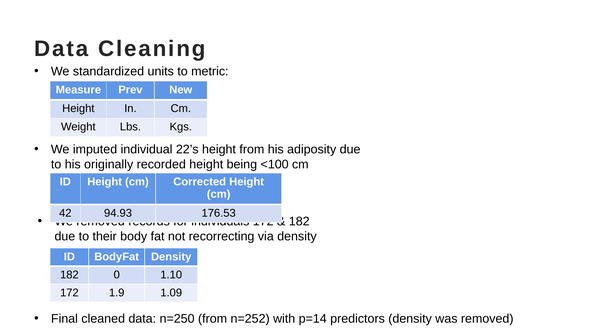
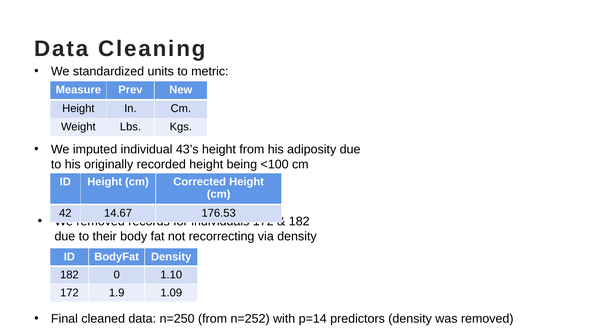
22’s: 22’s -> 43’s
94.93: 94.93 -> 14.67
